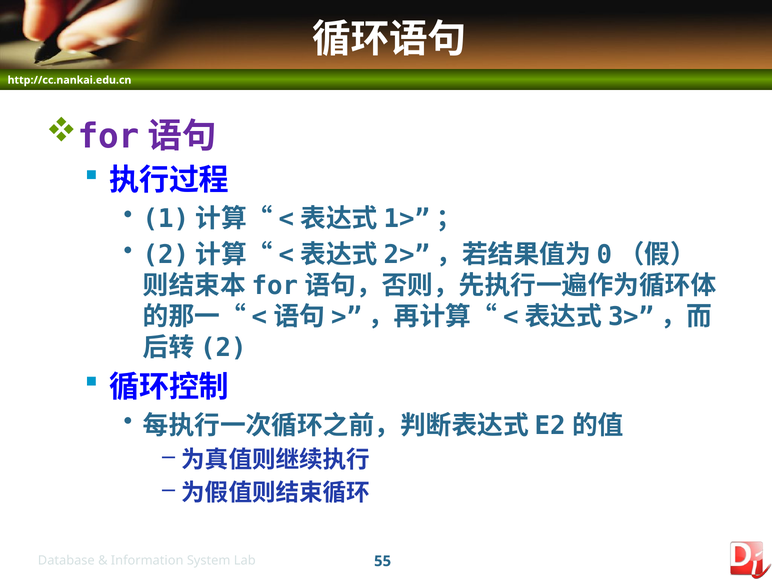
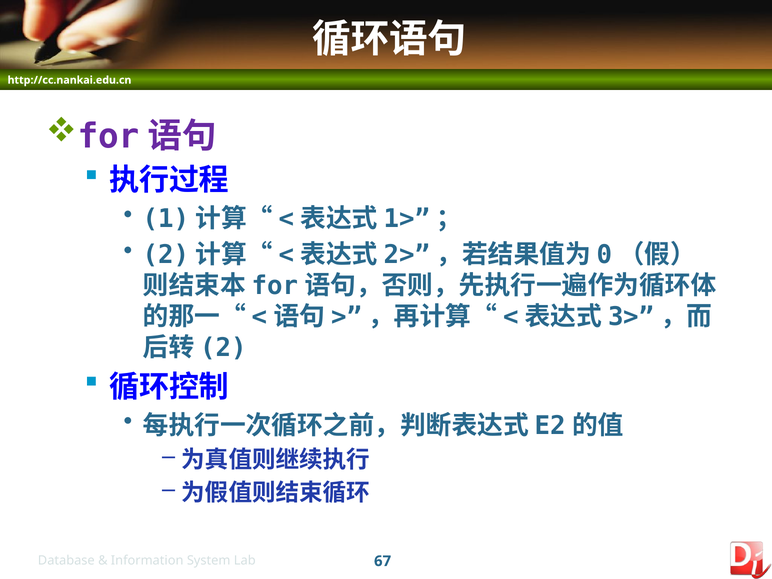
55: 55 -> 67
